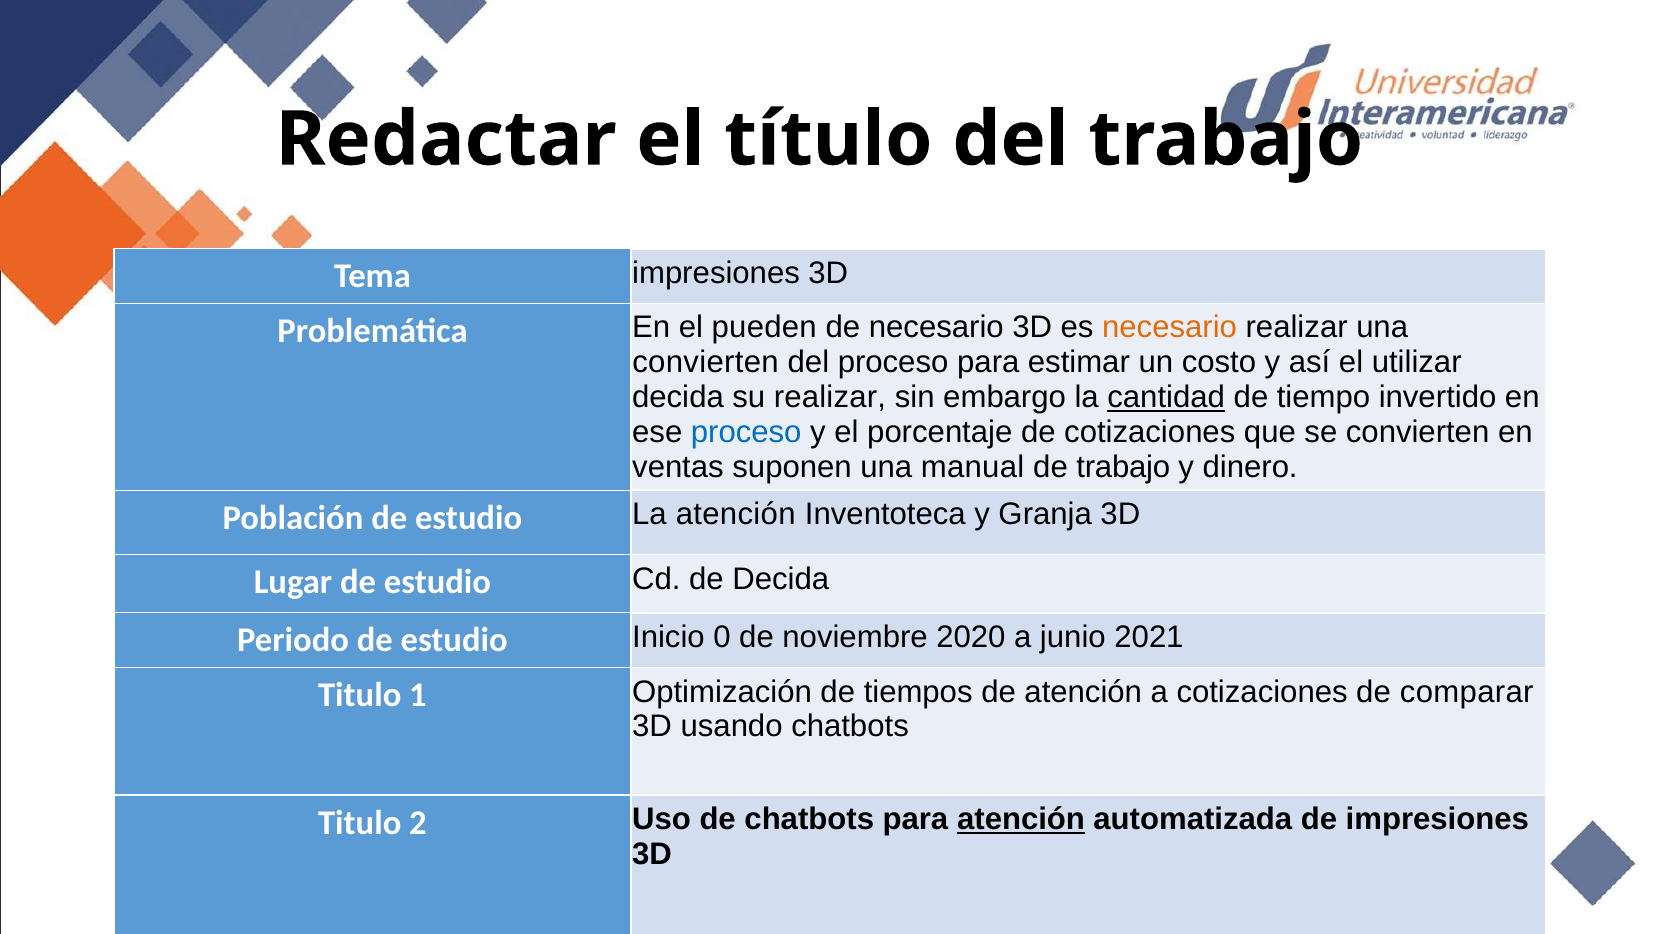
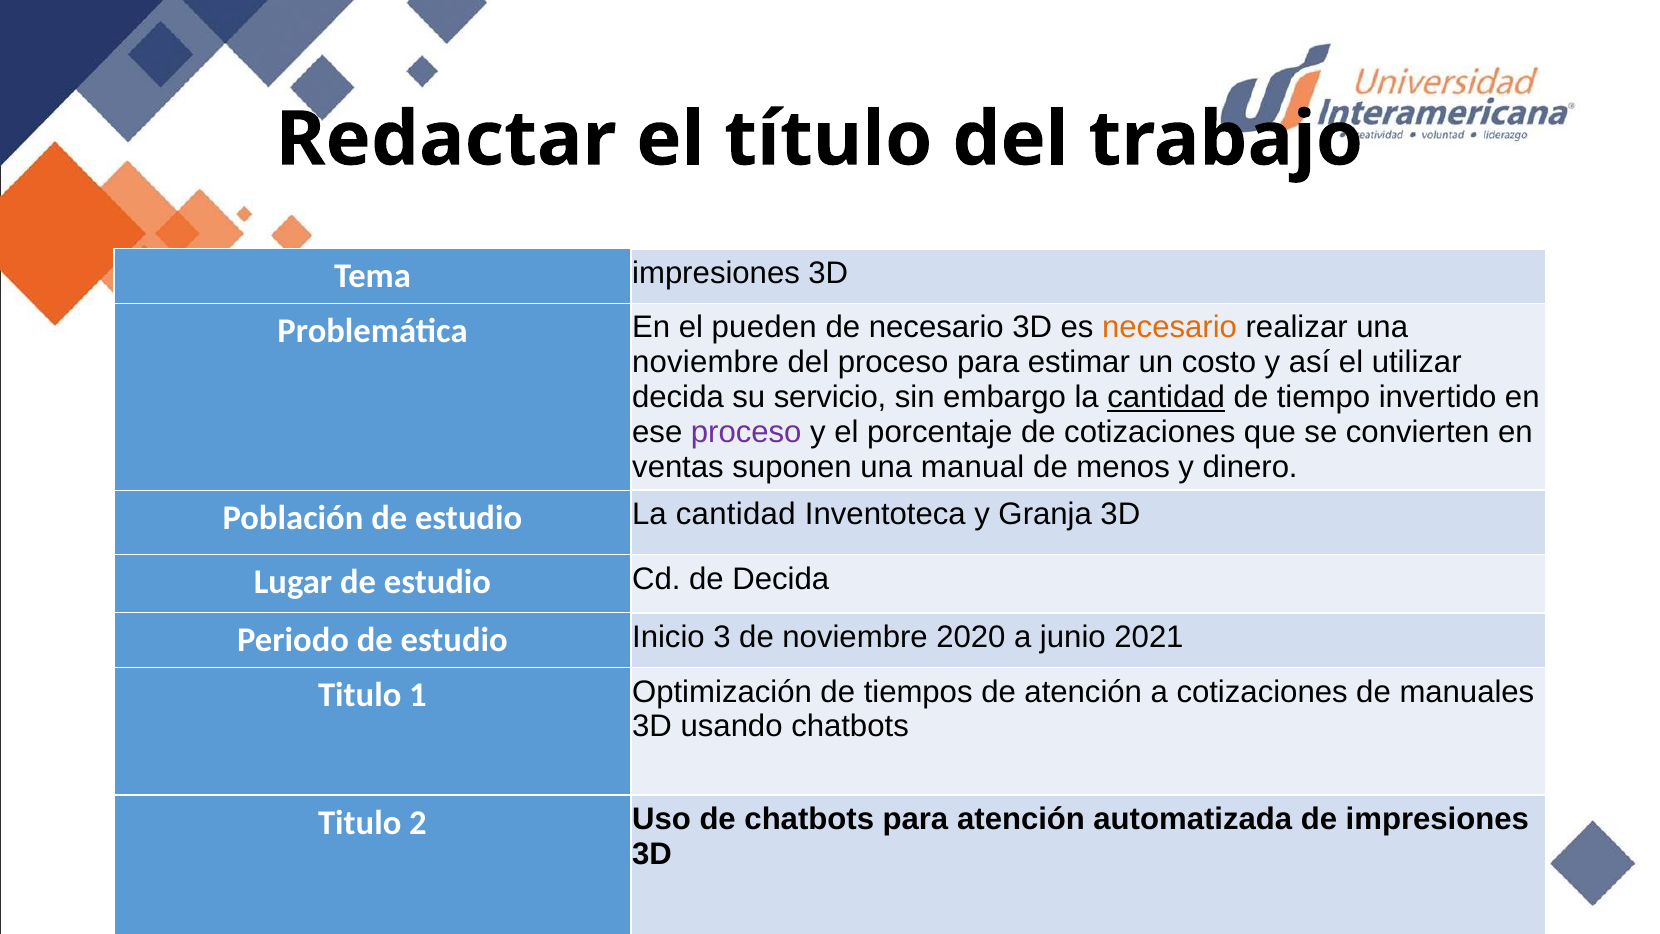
convierten at (706, 362): convierten -> noviembre
su realizar: realizar -> servicio
proceso at (746, 432) colour: blue -> purple
de trabajo: trabajo -> menos
atención at (736, 514): atención -> cantidad
0: 0 -> 3
comparar: comparar -> manuales
atención at (1021, 819) underline: present -> none
